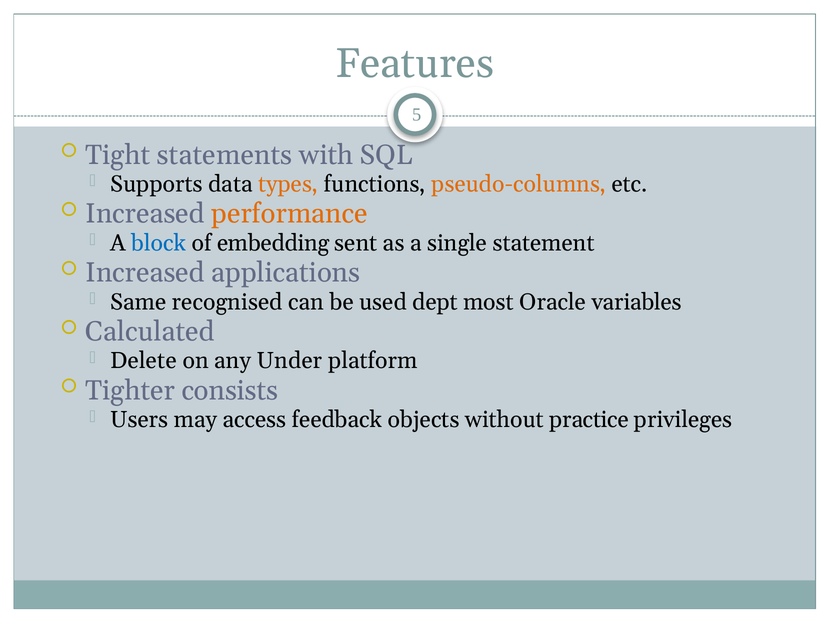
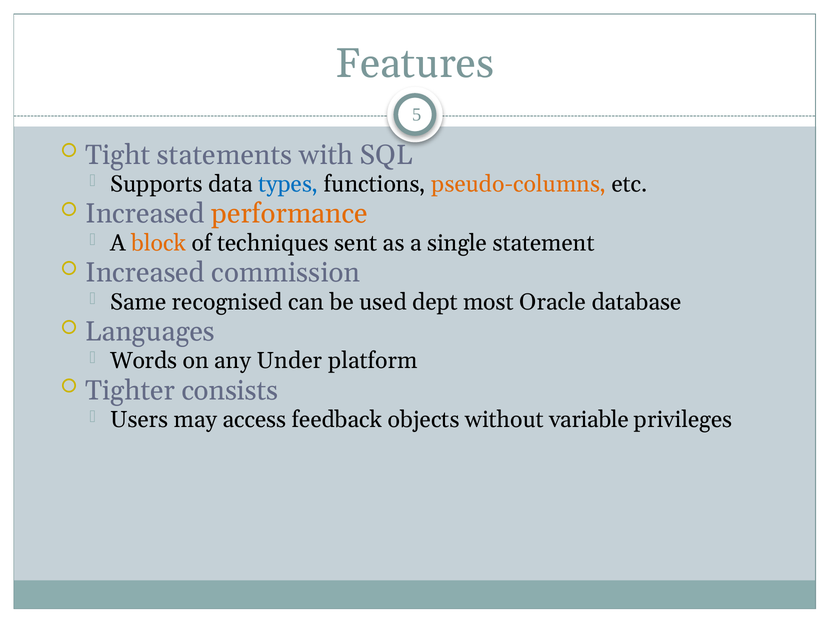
types colour: orange -> blue
block colour: blue -> orange
embedding: embedding -> techniques
applications: applications -> commission
variables: variables -> database
Calculated: Calculated -> Languages
Delete: Delete -> Words
practice: practice -> variable
